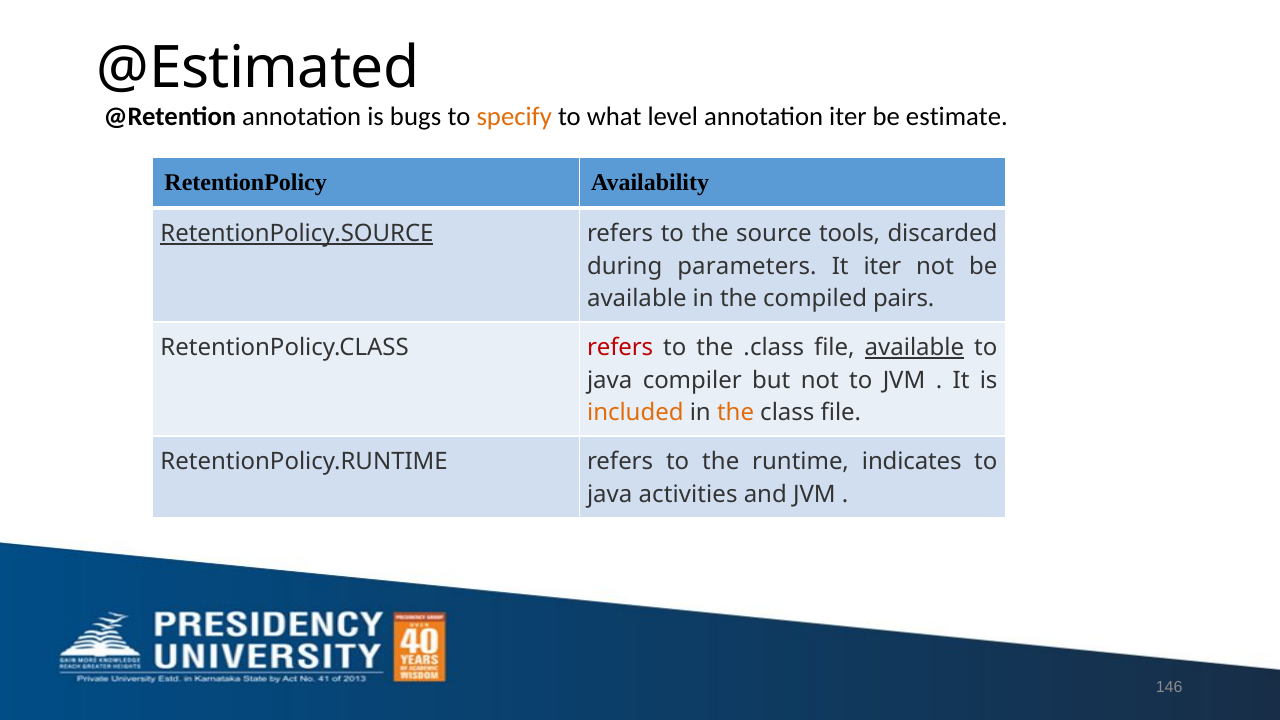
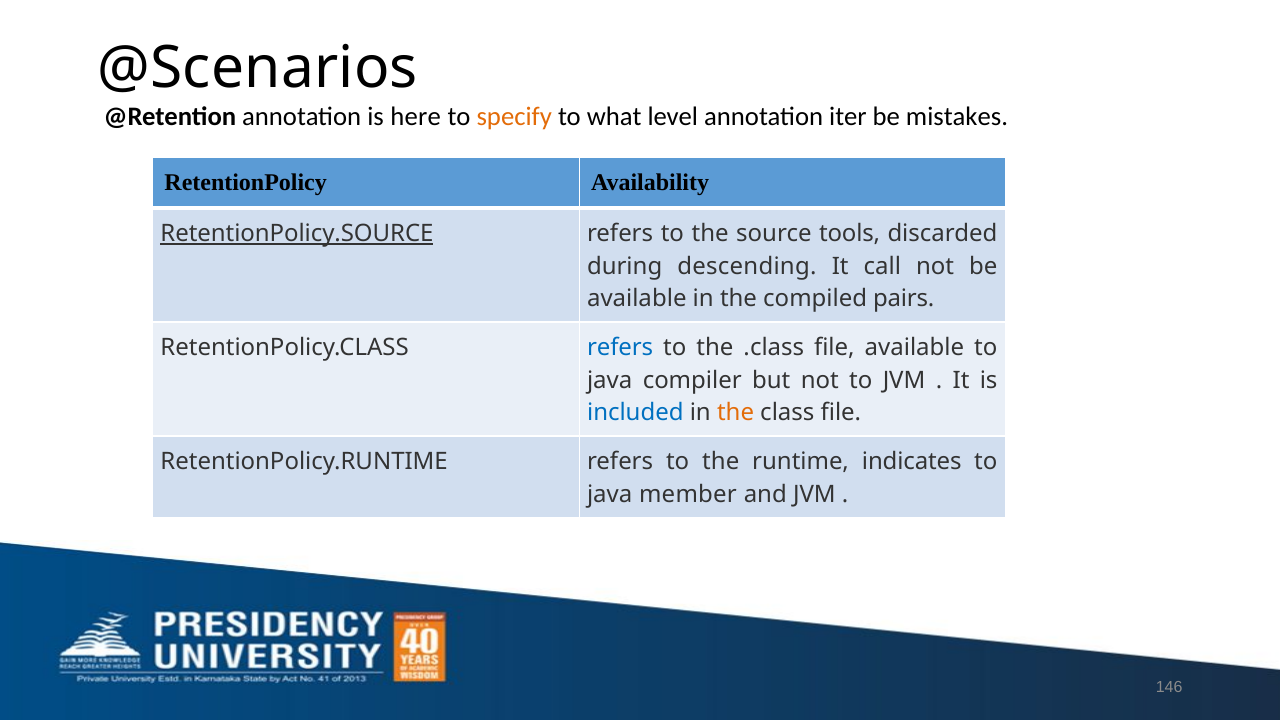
@Estimated: @Estimated -> @Scenarios
bugs: bugs -> here
estimate: estimate -> mistakes
parameters: parameters -> descending
It iter: iter -> call
refers at (620, 348) colour: red -> blue
available at (914, 348) underline: present -> none
included colour: orange -> blue
activities: activities -> member
